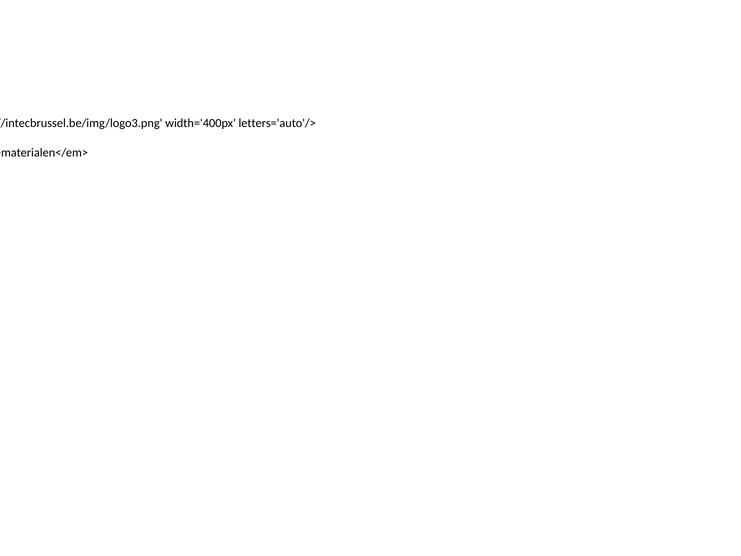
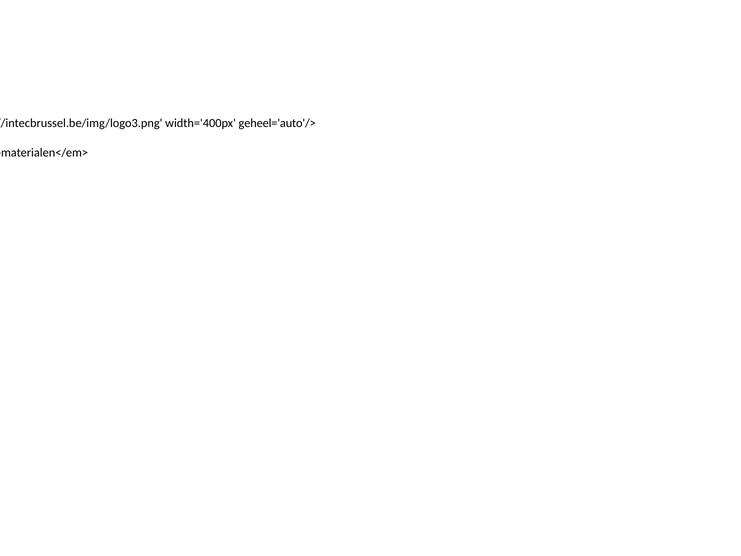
letters='auto'/>: letters='auto'/> -> geheel='auto'/>
